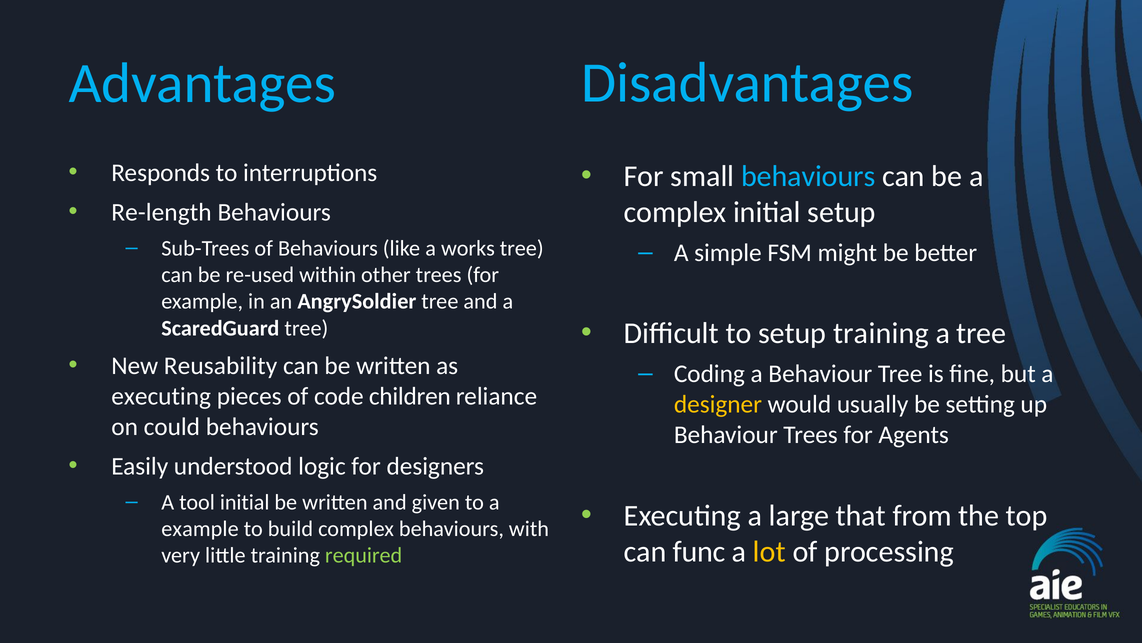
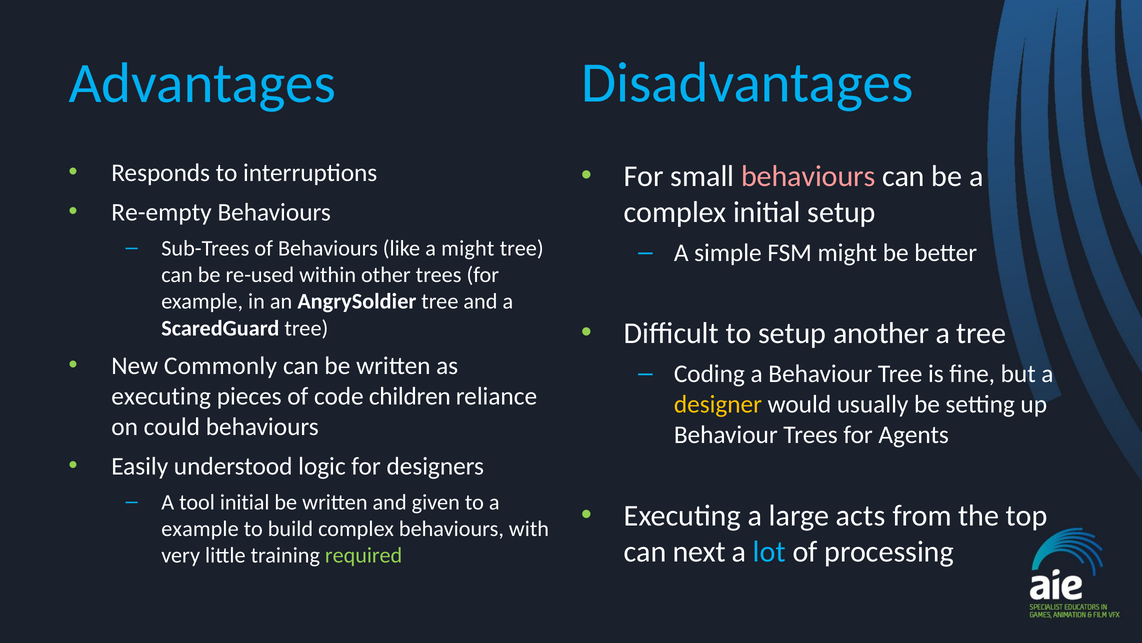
behaviours at (808, 176) colour: light blue -> pink
Re-length: Re-length -> Re-empty
a works: works -> might
setup training: training -> another
Reusability: Reusability -> Commonly
that: that -> acts
func: func -> next
lot colour: yellow -> light blue
